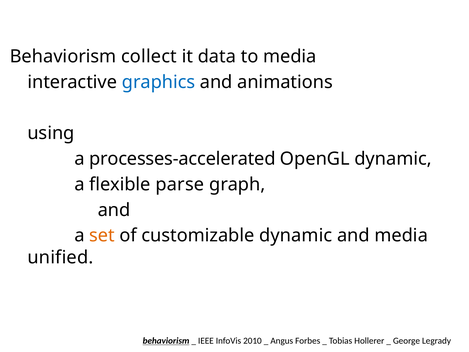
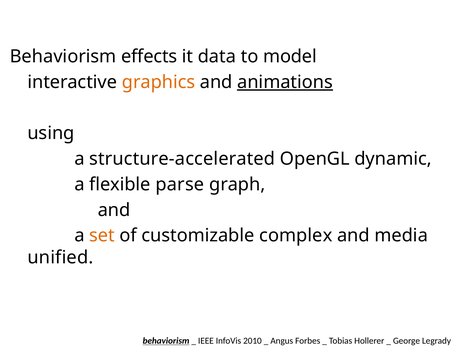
collect: collect -> effects
to media: media -> model
graphics colour: blue -> orange
animations underline: none -> present
processes-accelerated: processes-accelerated -> structure-accelerated
customizable dynamic: dynamic -> complex
